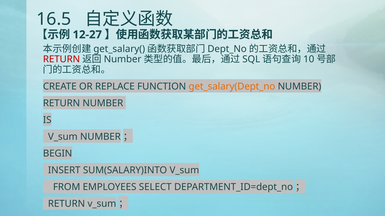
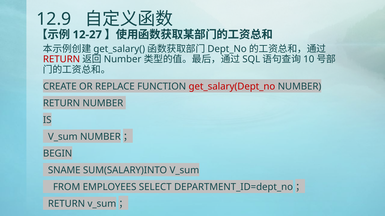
16.5: 16.5 -> 12.9
get_salary(Dept_no colour: orange -> red
INSERT: INSERT -> SNAME
